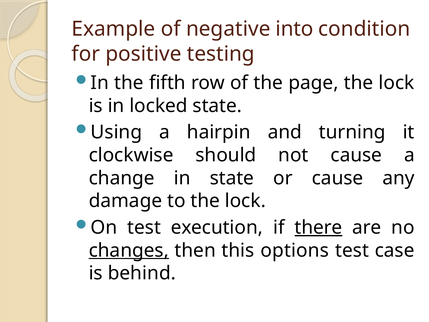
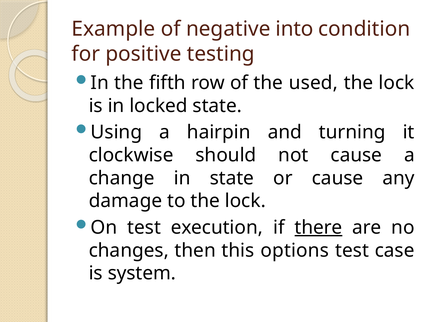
page: page -> used
changes underline: present -> none
behind: behind -> system
